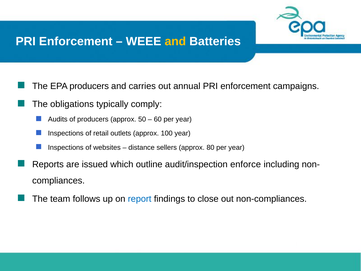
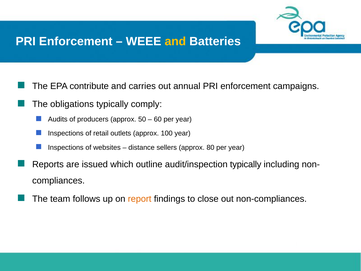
EPA producers: producers -> contribute
audit/inspection enforce: enforce -> typically
report colour: blue -> orange
